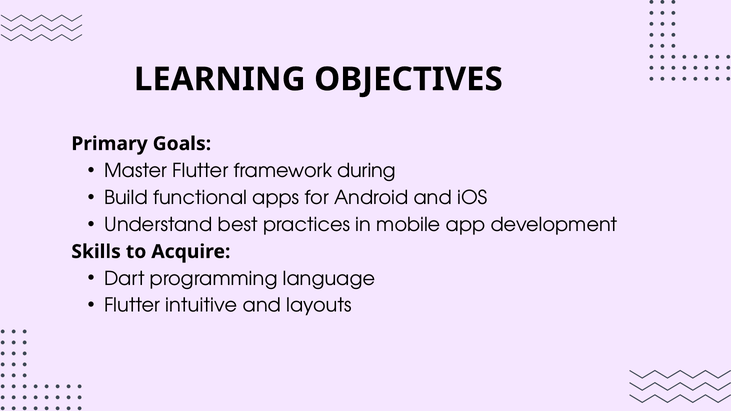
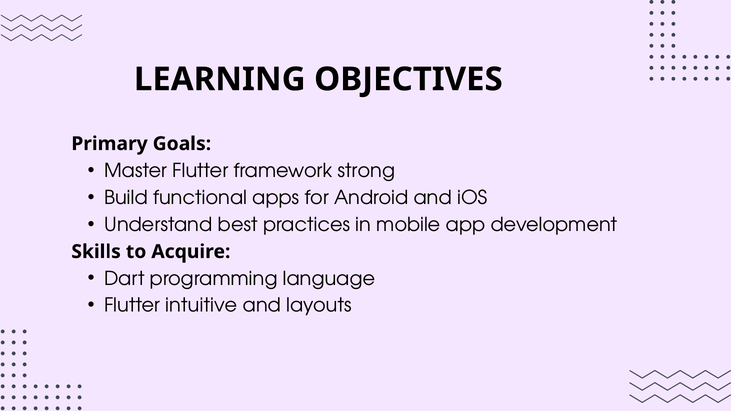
during: during -> strong
